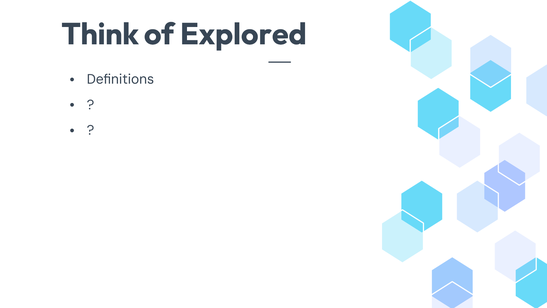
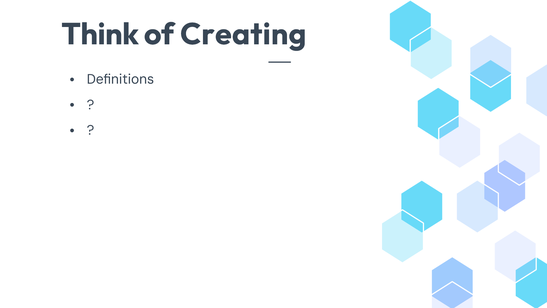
Explored: Explored -> Creating
